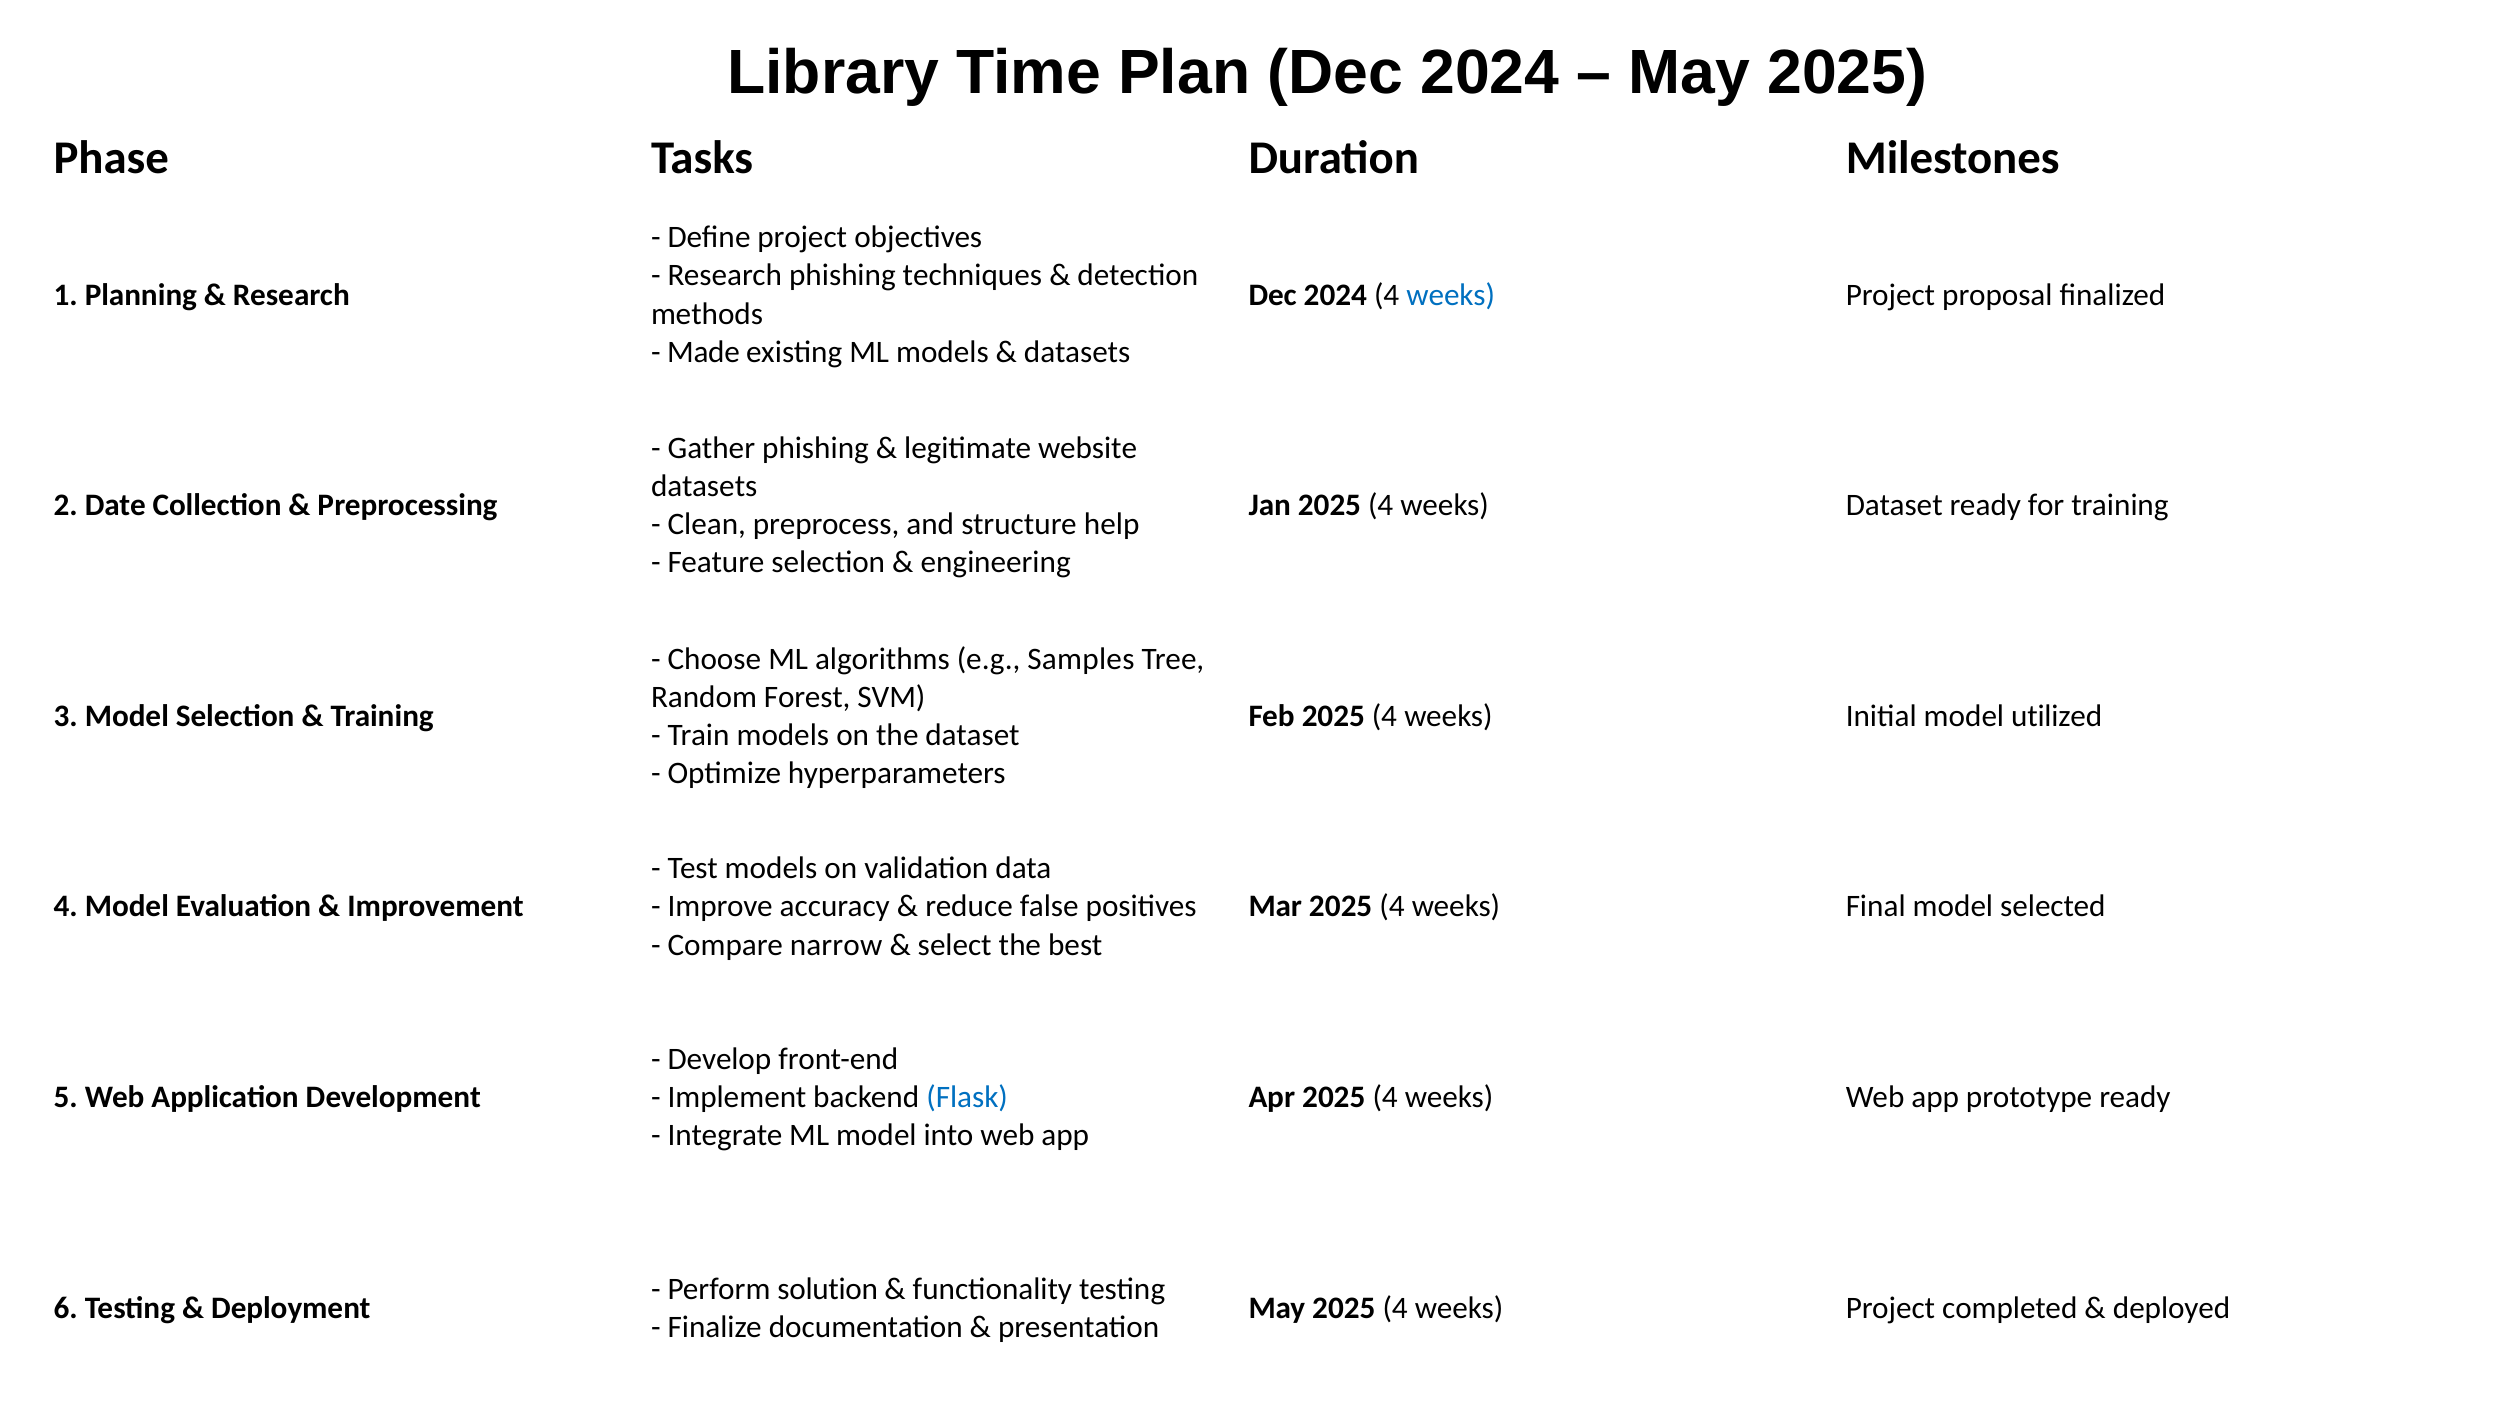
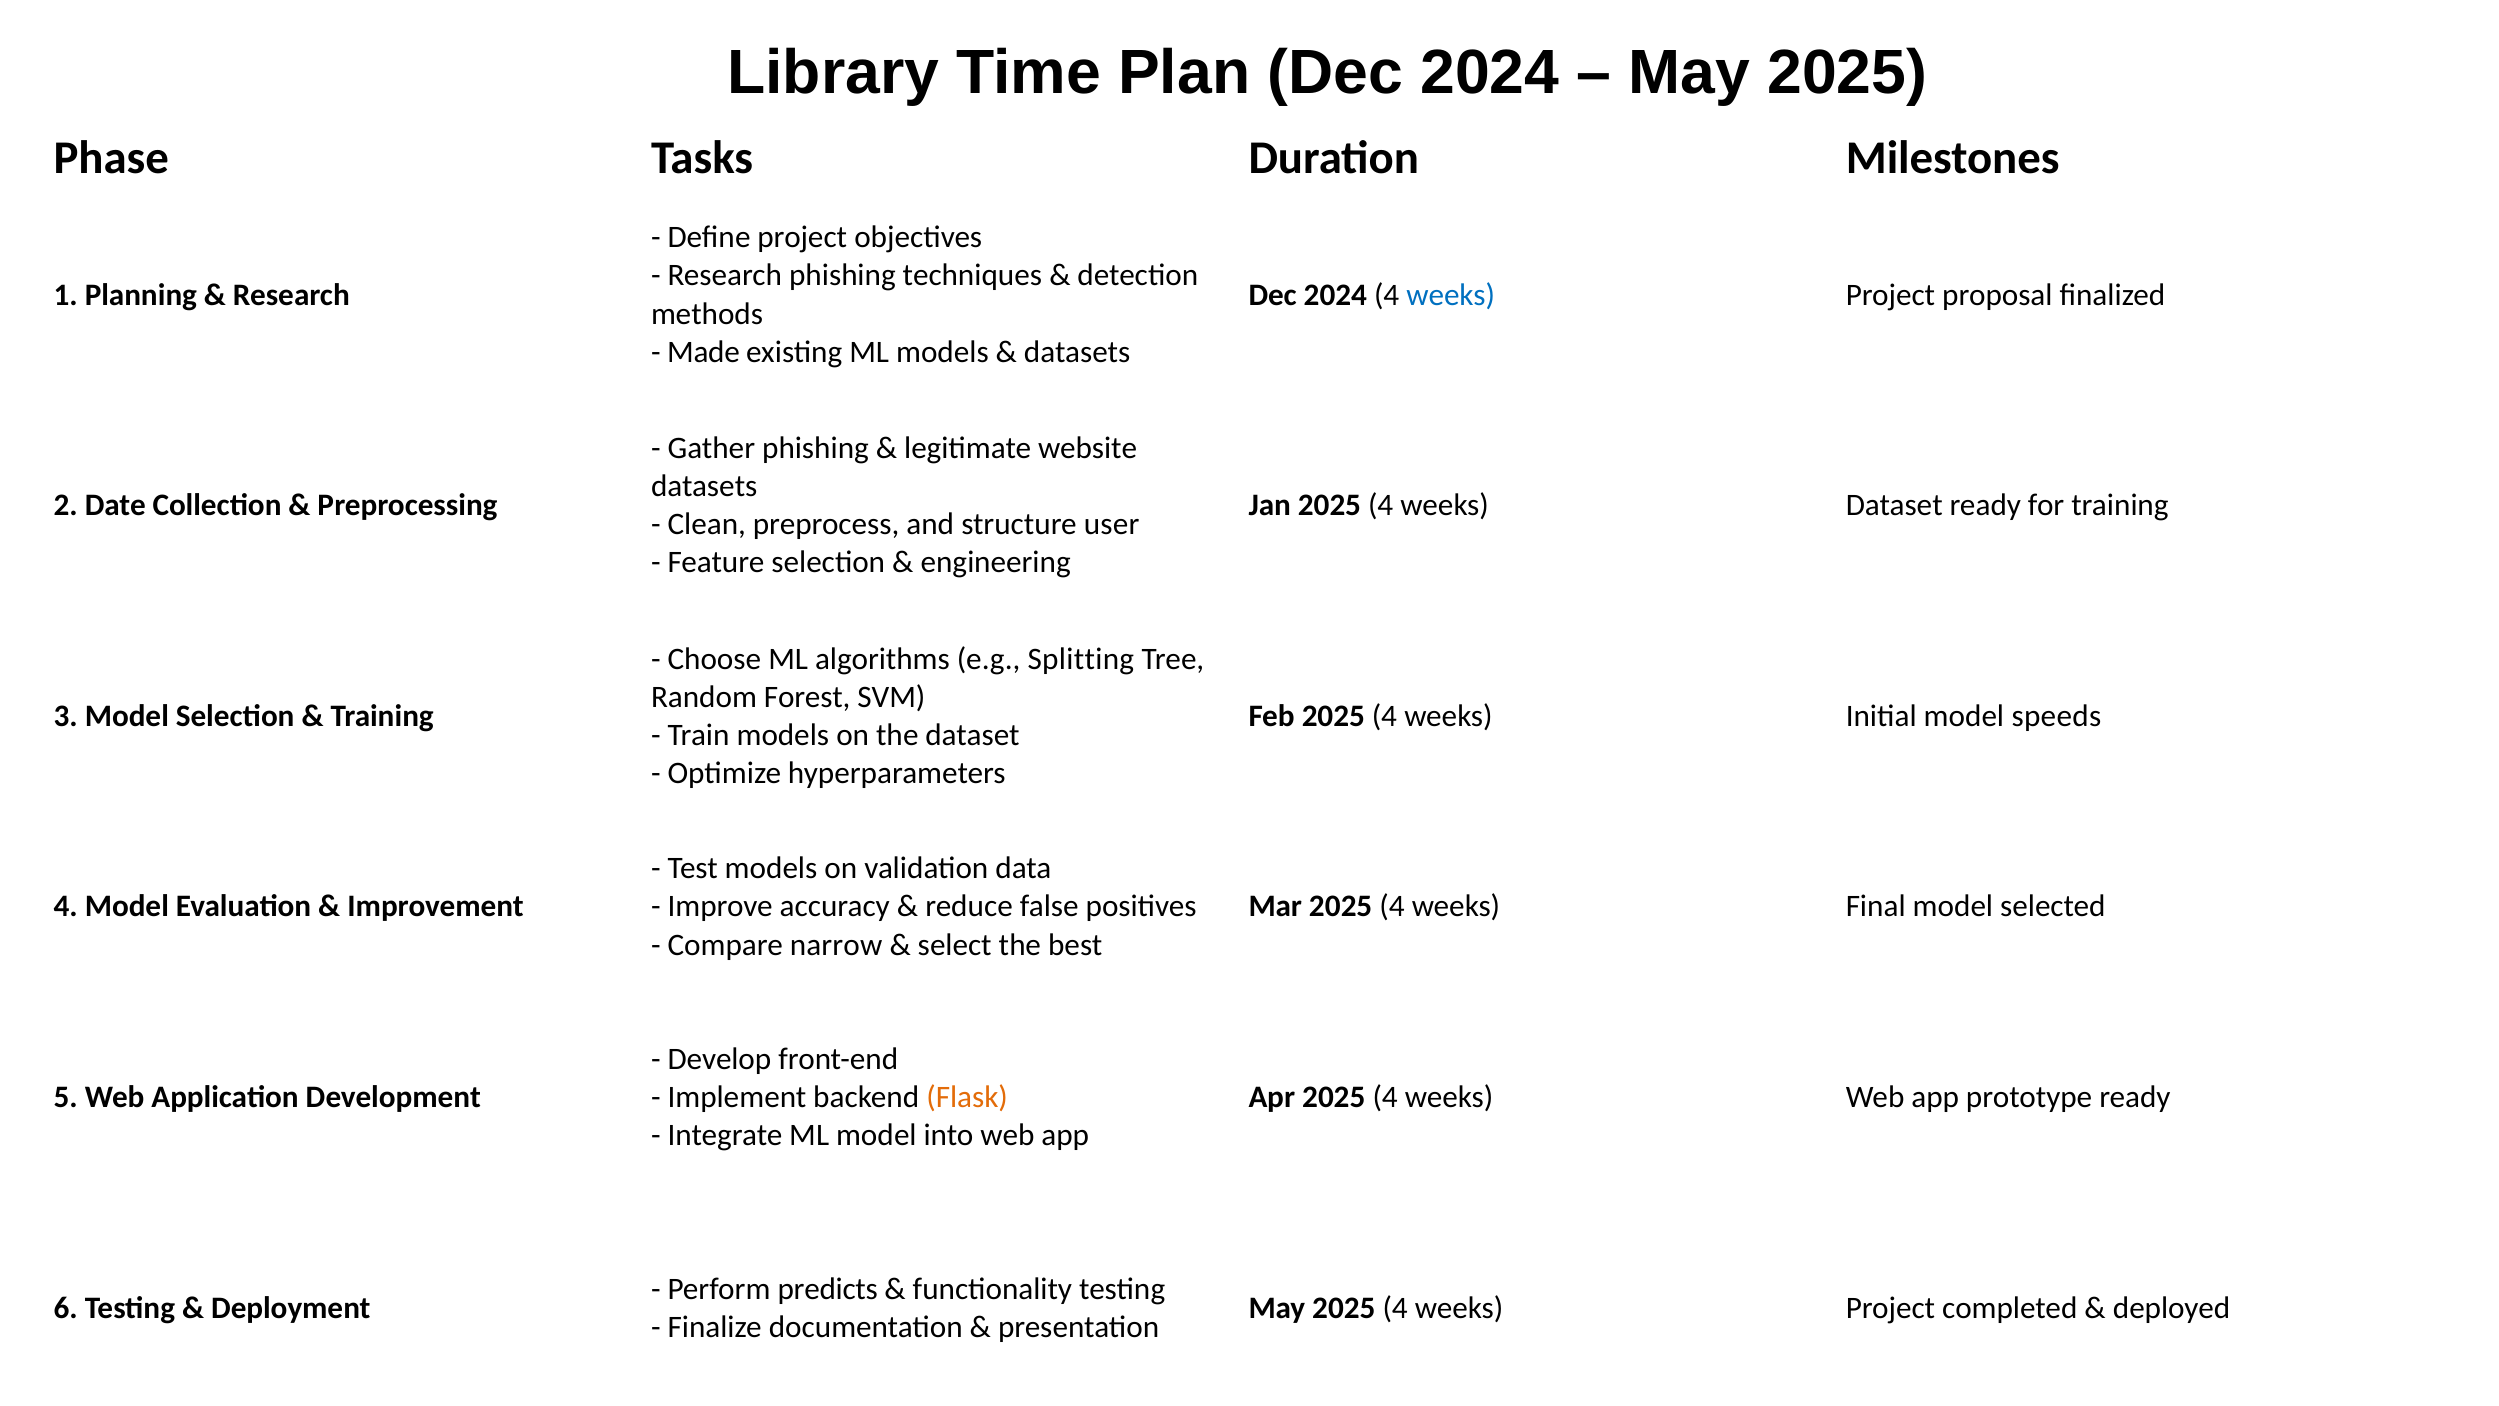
help: help -> user
Samples: Samples -> Splitting
utilized: utilized -> speeds
Flask colour: blue -> orange
solution: solution -> predicts
